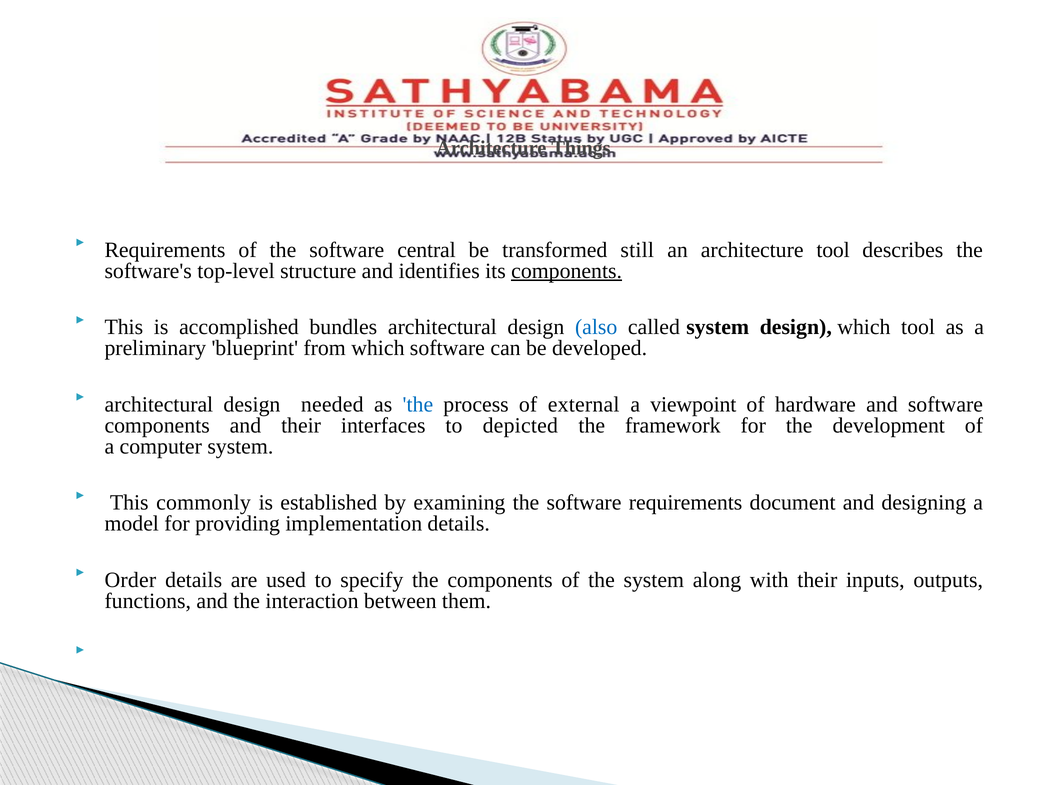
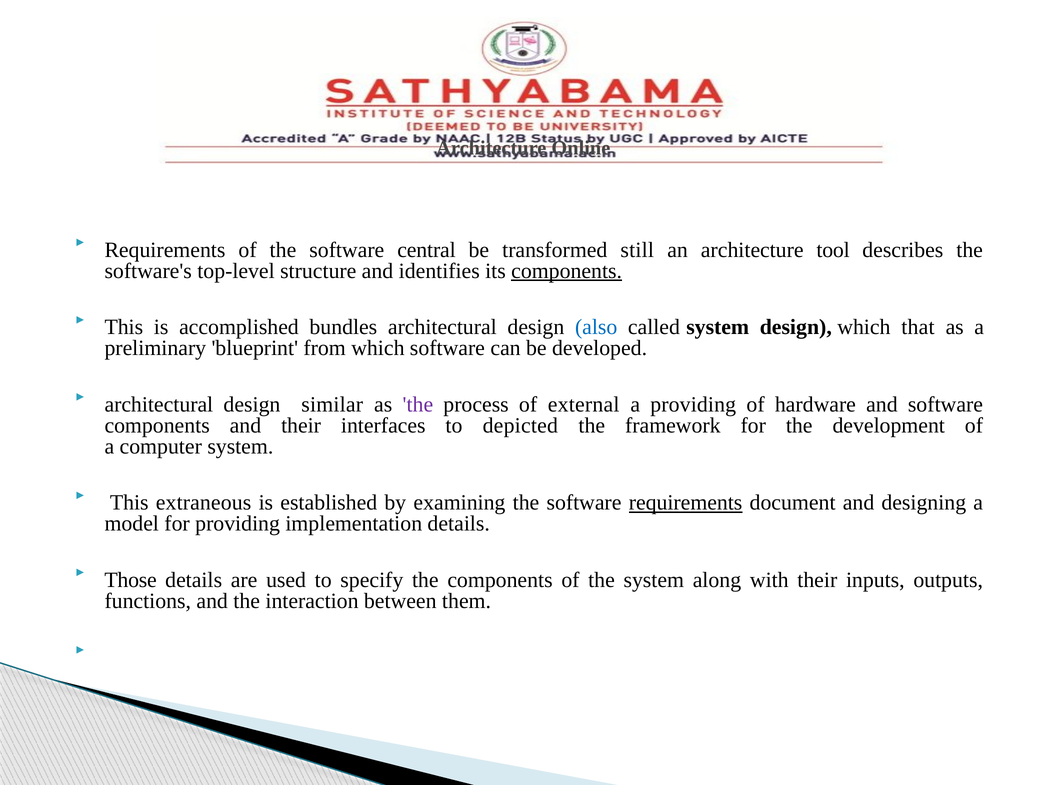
Things: Things -> Online
which tool: tool -> that
needed: needed -> similar
the at (418, 405) colour: blue -> purple
a viewpoint: viewpoint -> providing
commonly: commonly -> extraneous
requirements at (686, 503) underline: none -> present
Order: Order -> Those
